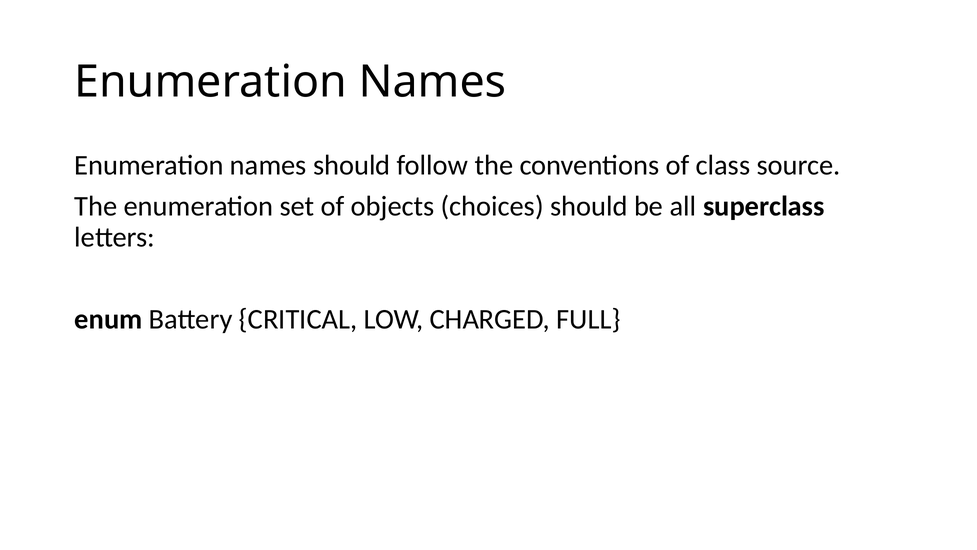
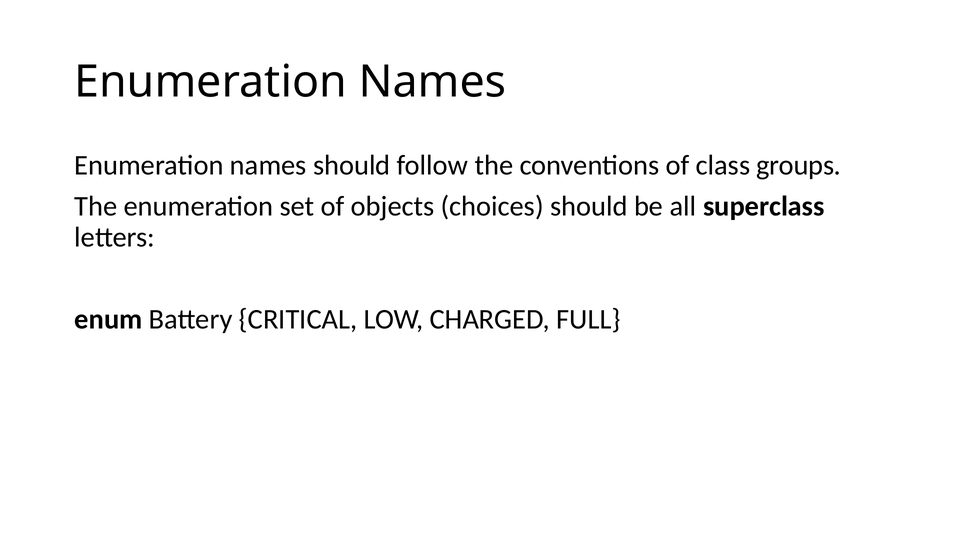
source: source -> groups
